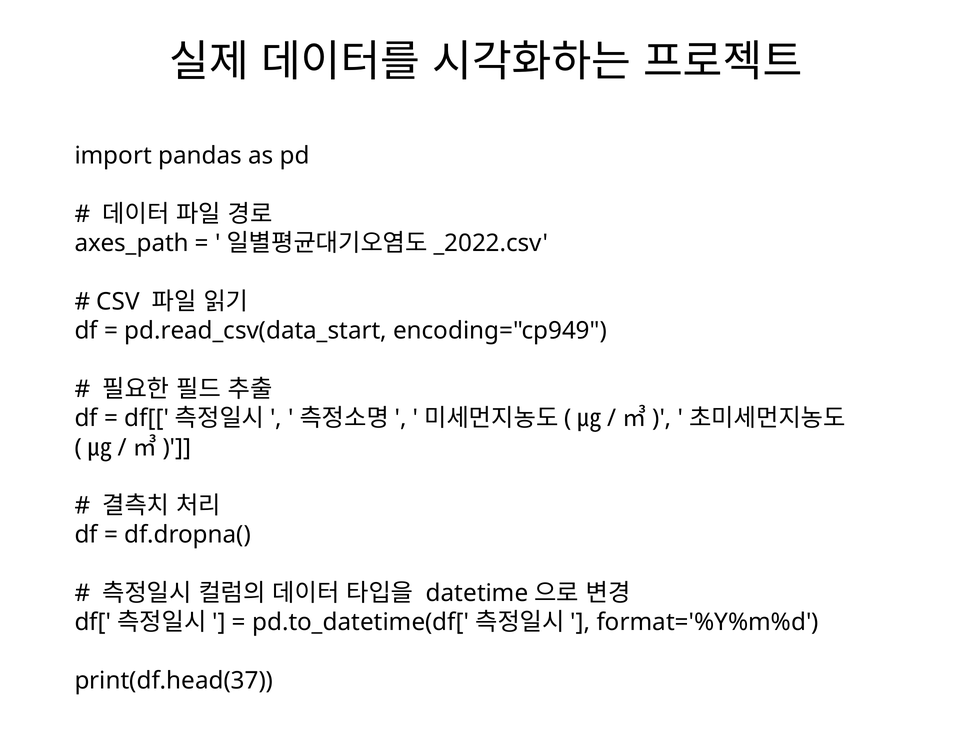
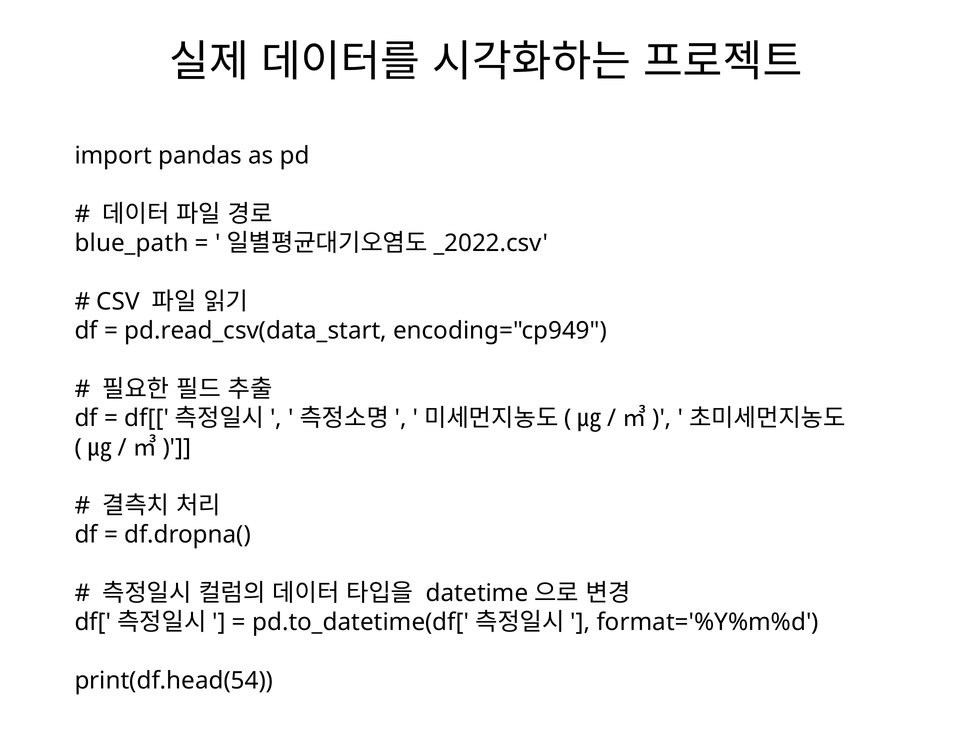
axes_path: axes_path -> blue_path
print(df.head(37: print(df.head(37 -> print(df.head(54
